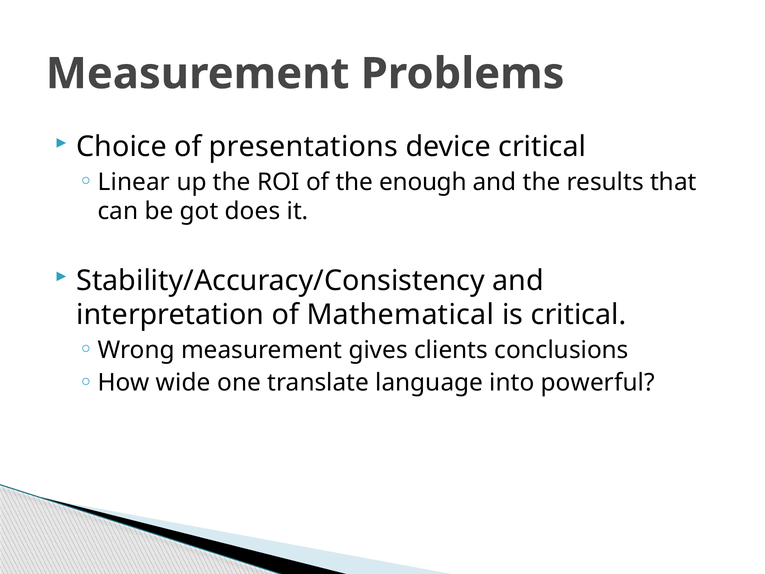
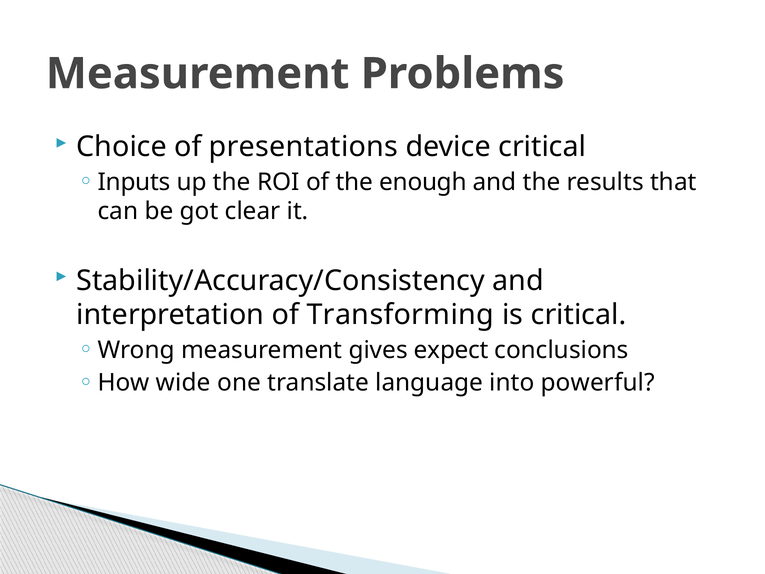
Linear: Linear -> Inputs
does: does -> clear
Mathematical: Mathematical -> Transforming
clients: clients -> expect
